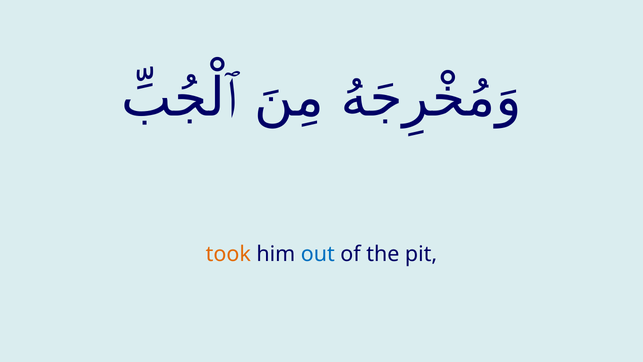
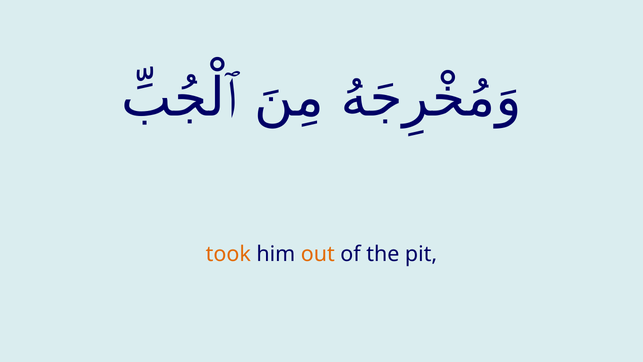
out colour: blue -> orange
